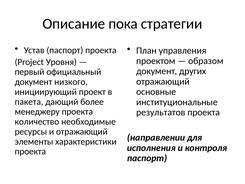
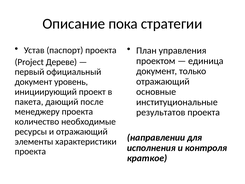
образом: образом -> единица
Уровня: Уровня -> Дереве
других: других -> только
низкого: низкого -> уровень
более: более -> после
паспорт at (147, 158): паспорт -> краткое
